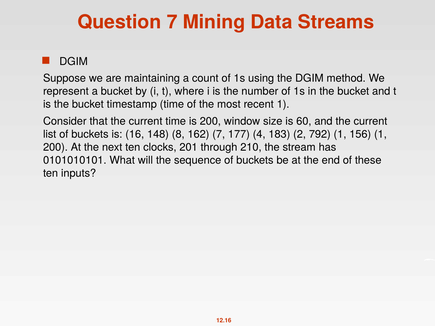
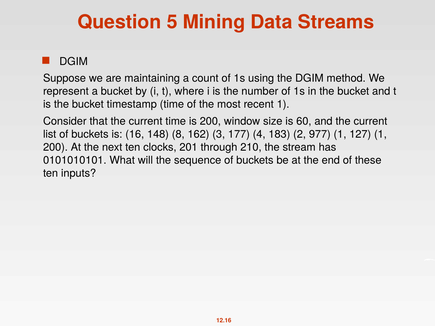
Question 7: 7 -> 5
162 7: 7 -> 3
792: 792 -> 977
156: 156 -> 127
